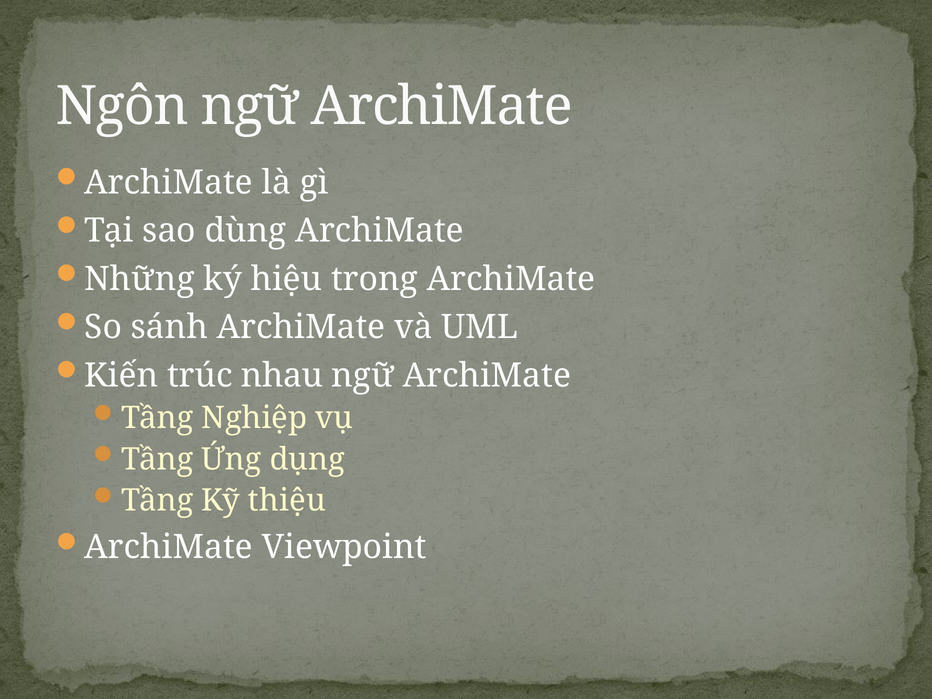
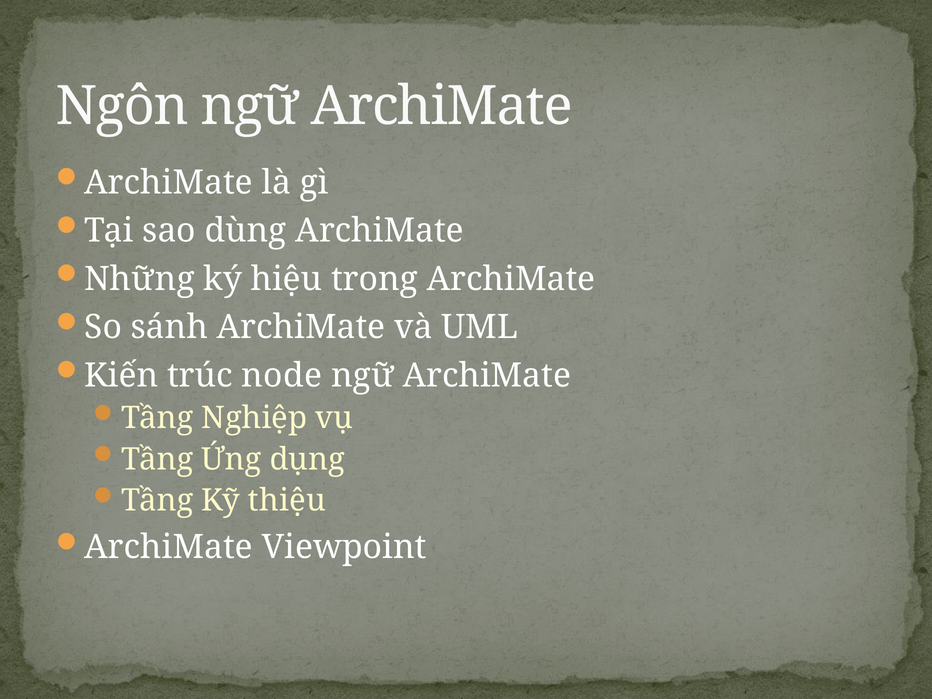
nhau: nhau -> node
